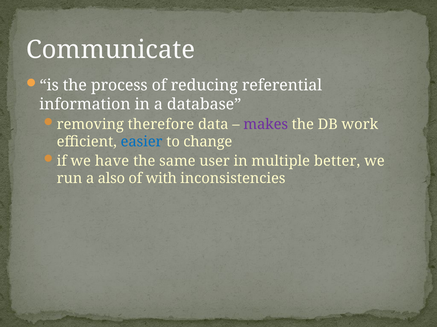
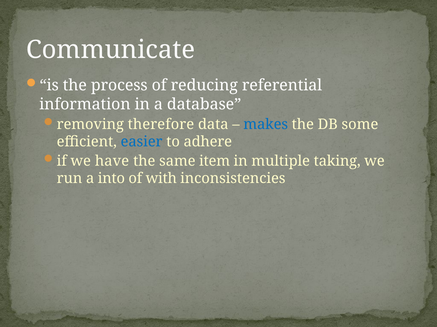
makes colour: purple -> blue
work: work -> some
change: change -> adhere
user: user -> item
better: better -> taking
also: also -> into
